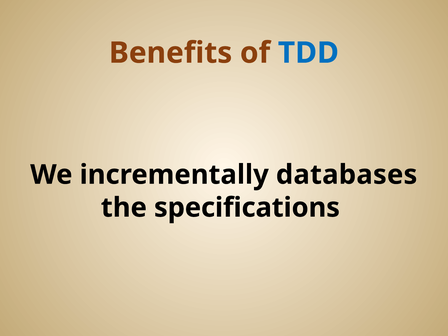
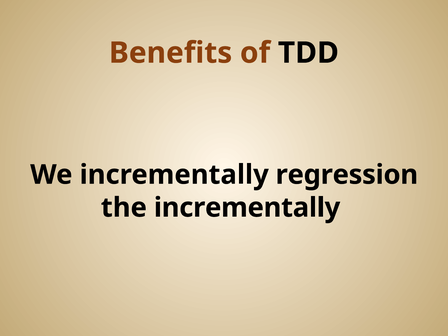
TDD colour: blue -> black
databases: databases -> regression
the specifications: specifications -> incrementally
